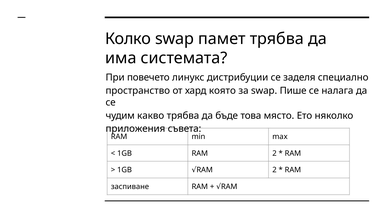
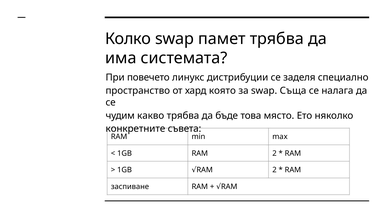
Пише: Пише -> Съща
приложения: приложения -> конкретните
